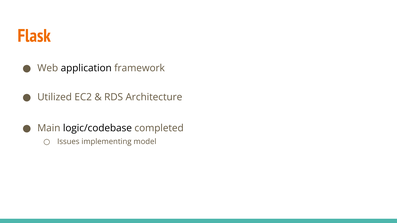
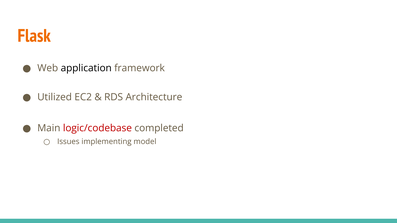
logic/codebase colour: black -> red
